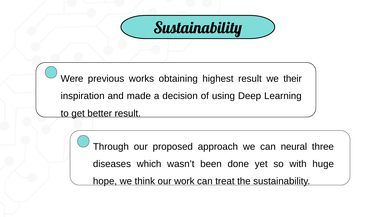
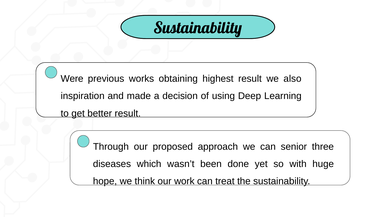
their: their -> also
neural: neural -> senior
